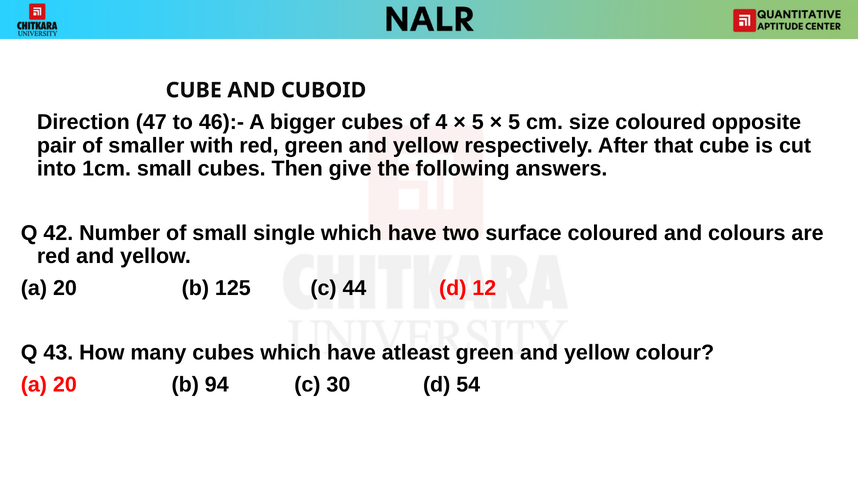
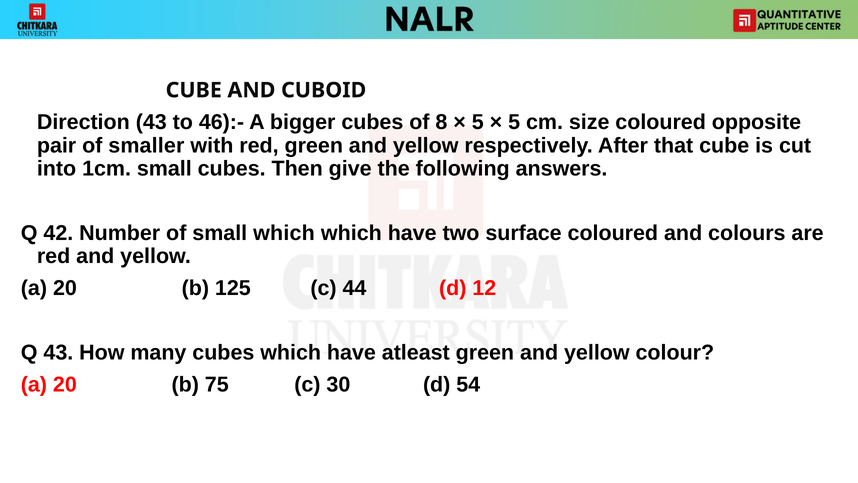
Direction 47: 47 -> 43
4: 4 -> 8
small single: single -> which
94: 94 -> 75
